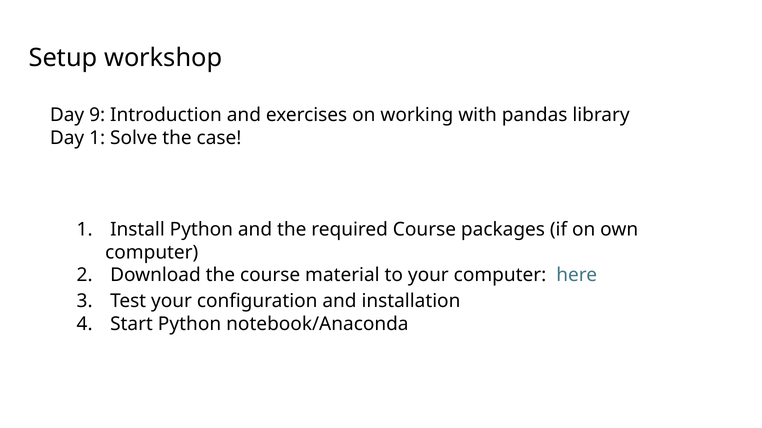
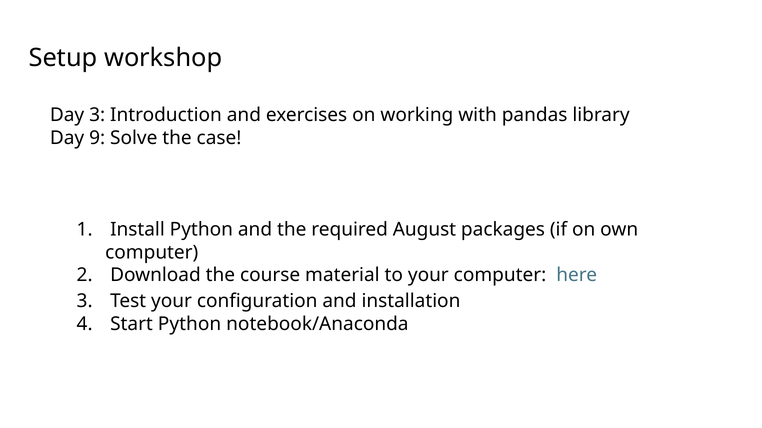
Day 9: 9 -> 3
Day 1: 1 -> 9
required Course: Course -> August
